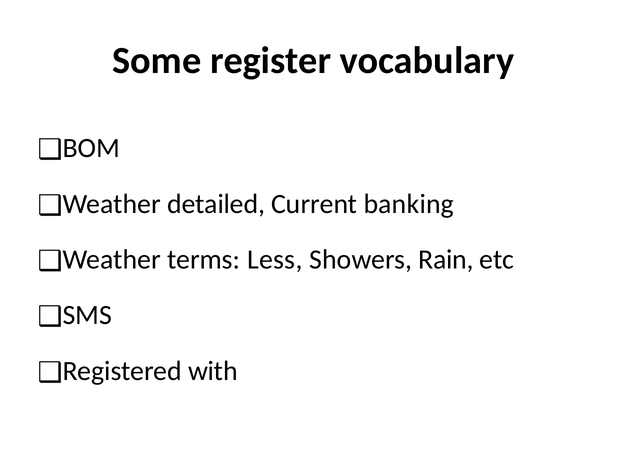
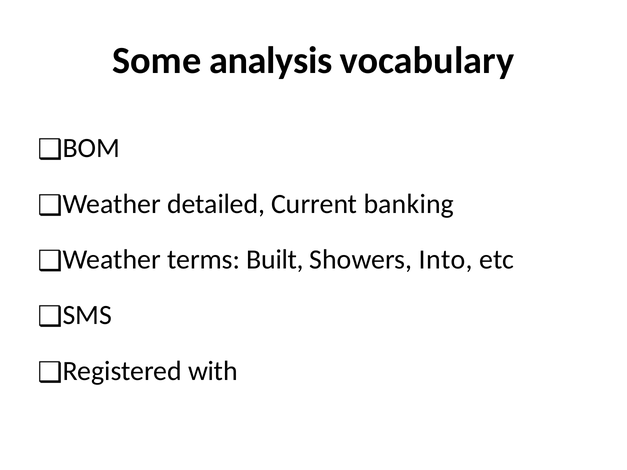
register: register -> analysis
Less: Less -> Built
Rain: Rain -> Into
